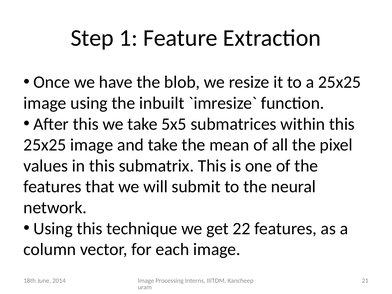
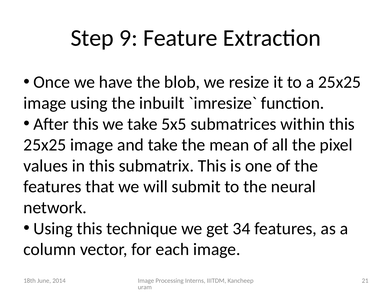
1: 1 -> 9
22: 22 -> 34
